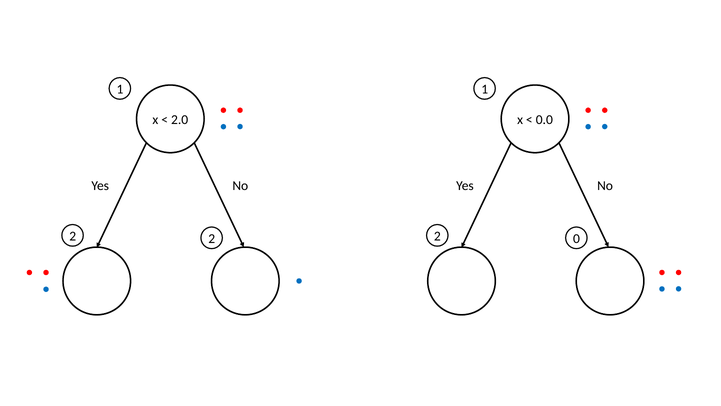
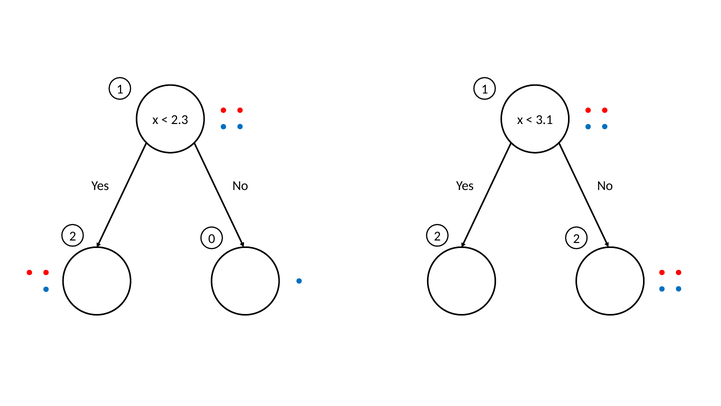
2.0: 2.0 -> 2.3
0.0: 0.0 -> 3.1
2 2: 2 -> 0
2 0: 0 -> 2
